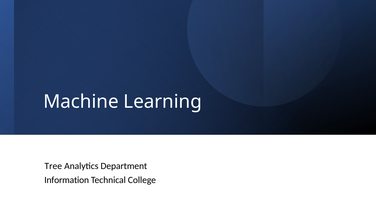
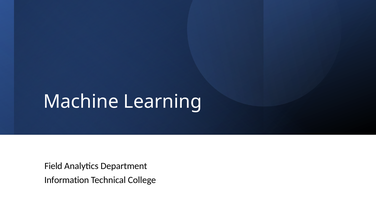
Tree: Tree -> Field
